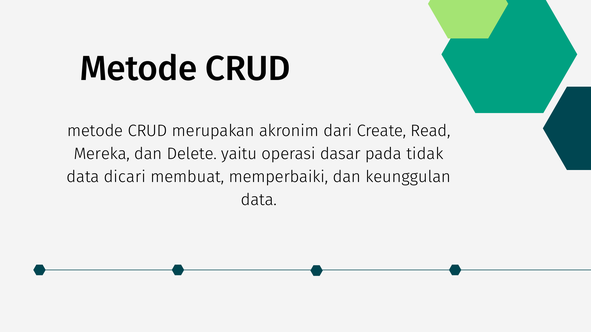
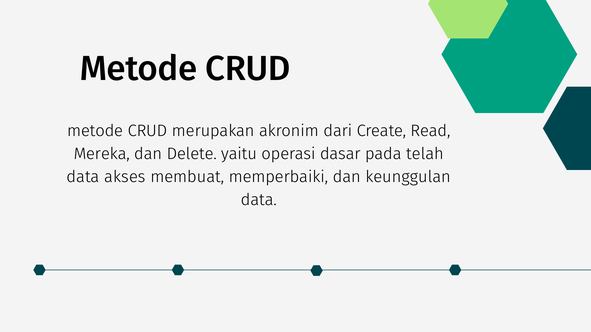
tidak: tidak -> telah
dicari: dicari -> akses
